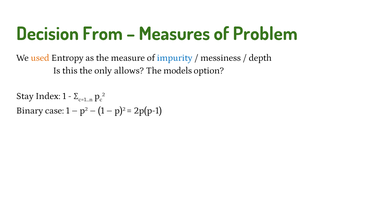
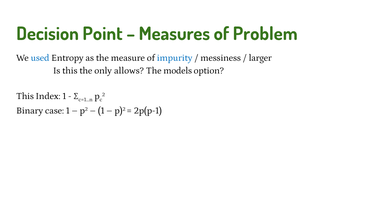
From: From -> Point
used colour: orange -> blue
depth: depth -> larger
Stay at (25, 96): Stay -> This
